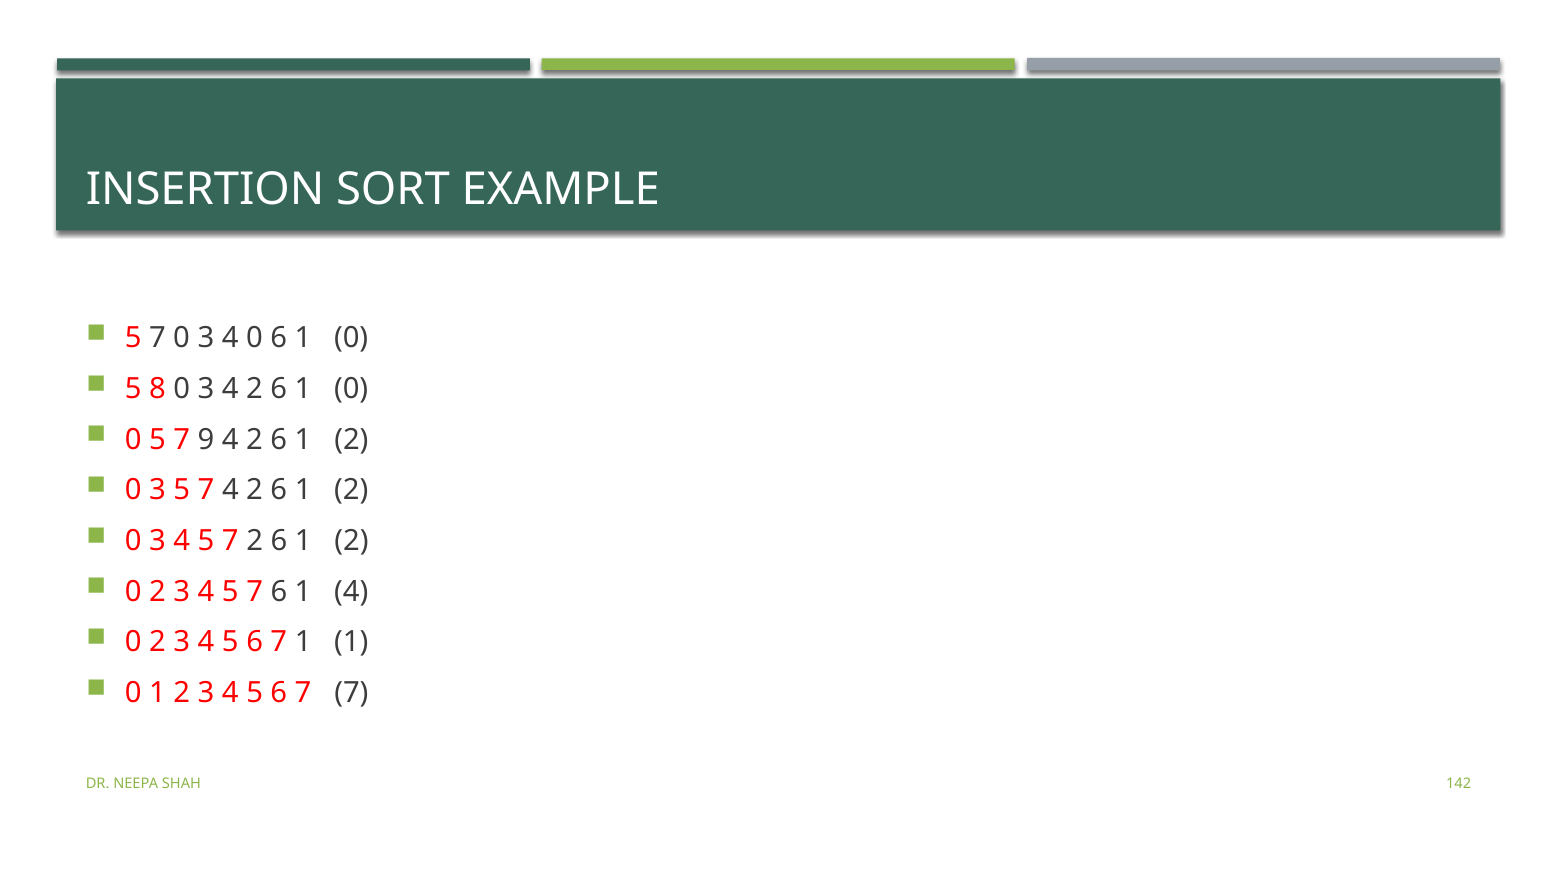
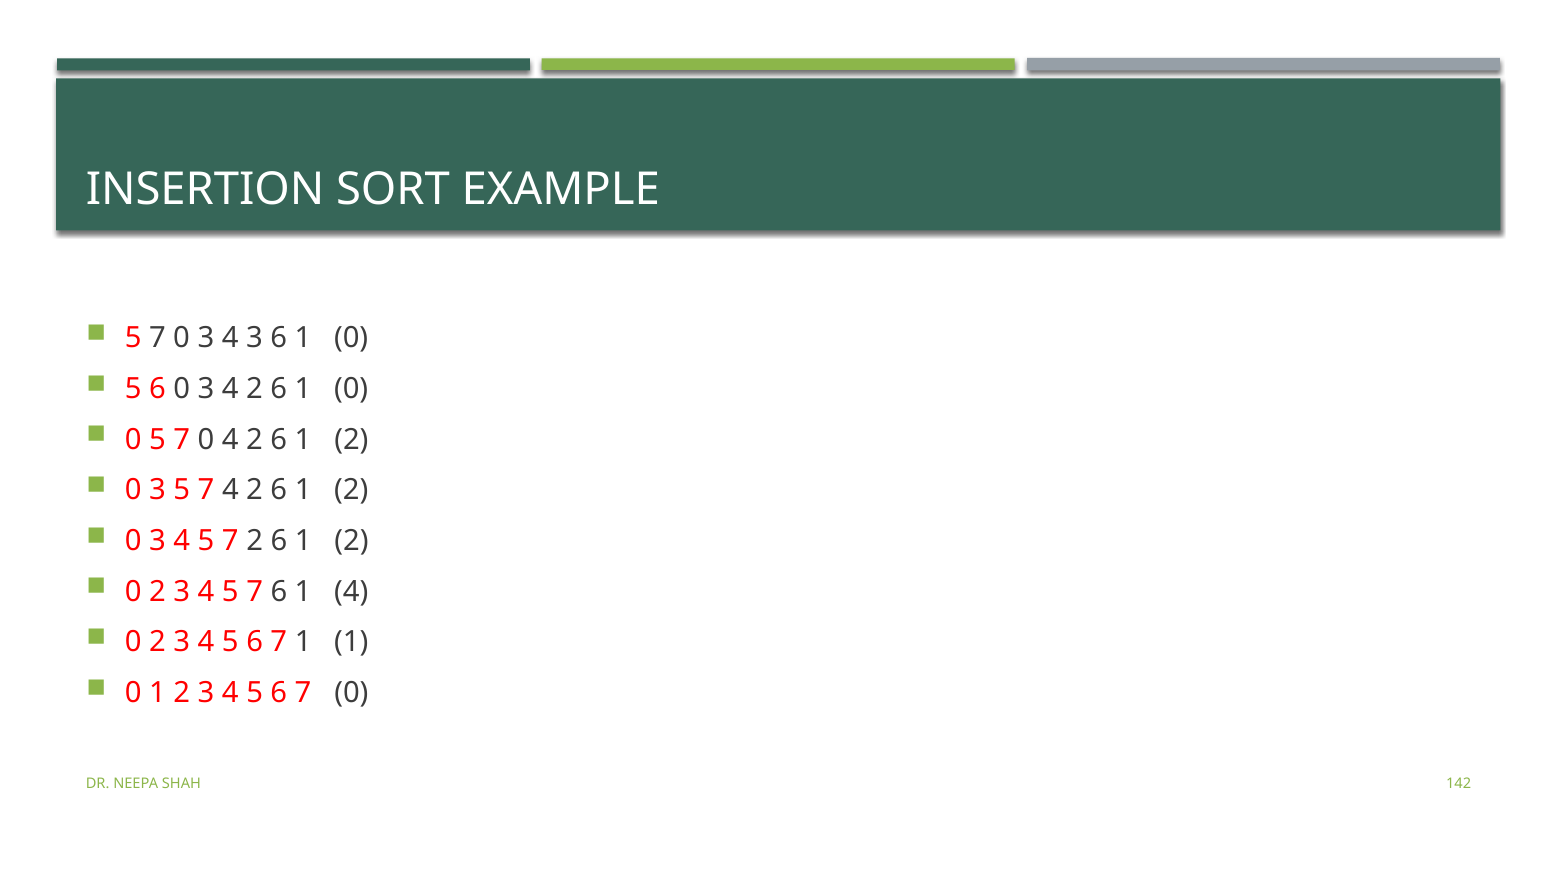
4 0: 0 -> 3
8 at (157, 389): 8 -> 6
0 5 7 9: 9 -> 0
6 7 7: 7 -> 0
